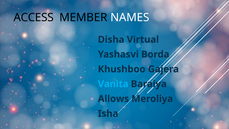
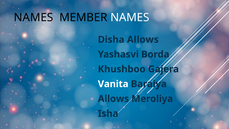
ACCESS at (34, 17): ACCESS -> NAMES
Disha Virtual: Virtual -> Allows
Vanita colour: light blue -> white
